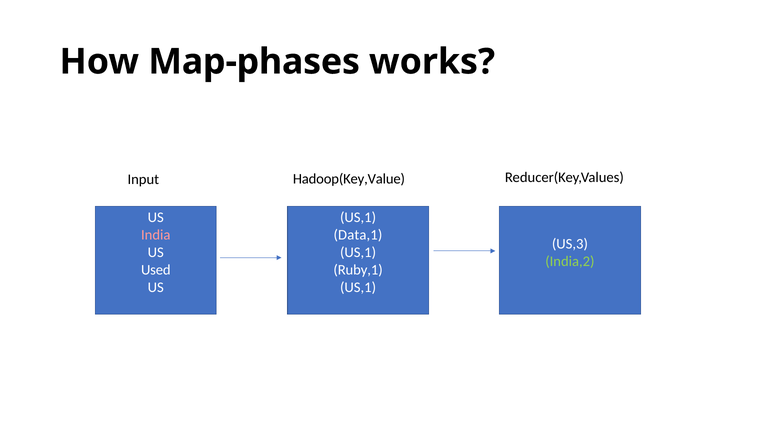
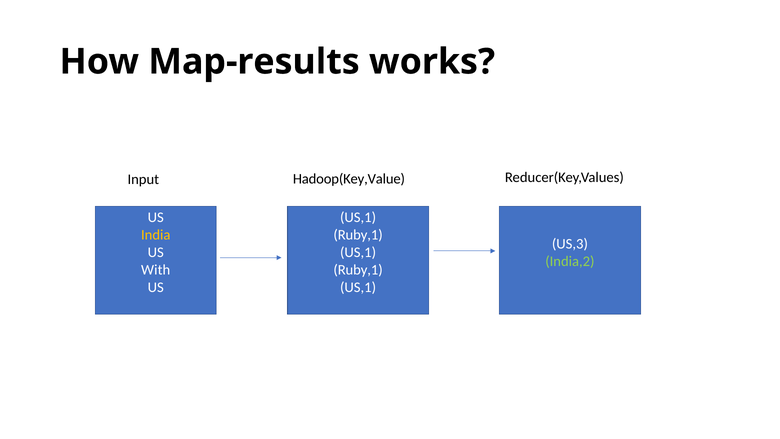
Map-phases: Map-phases -> Map-results
India colour: pink -> yellow
Data,1 at (358, 235): Data,1 -> Ruby,1
Used: Used -> With
